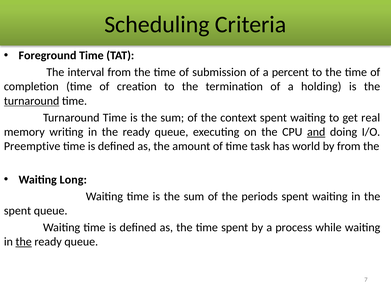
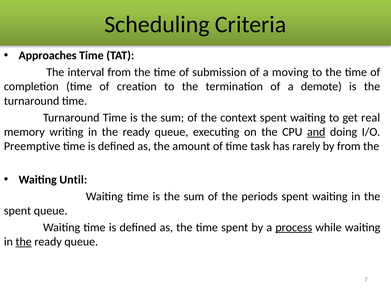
Foreground: Foreground -> Approaches
percent: percent -> moving
holding: holding -> demote
turnaround at (32, 101) underline: present -> none
world: world -> rarely
Long: Long -> Until
process underline: none -> present
